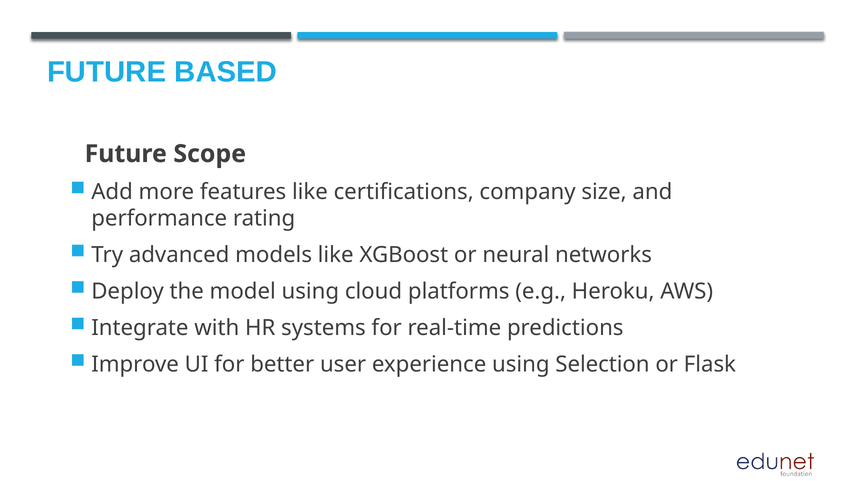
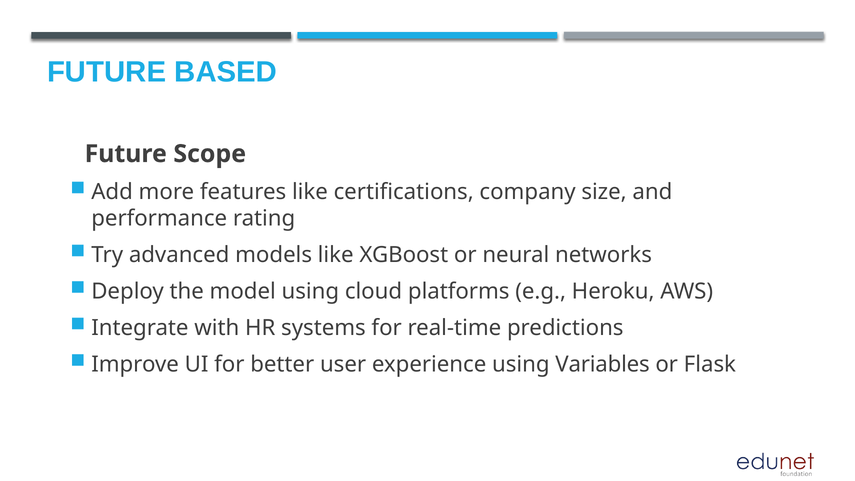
Selection: Selection -> Variables
